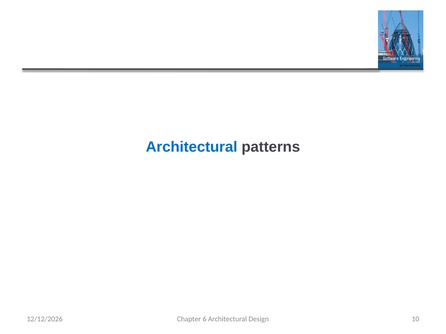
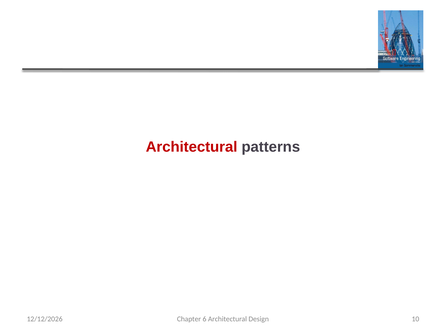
Architectural at (192, 147) colour: blue -> red
